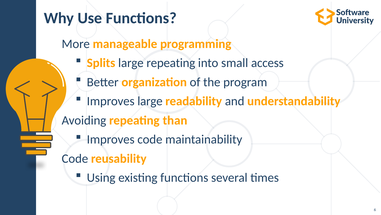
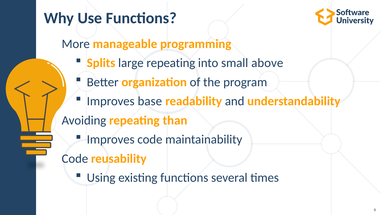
access: access -> above
Improves large: large -> base
